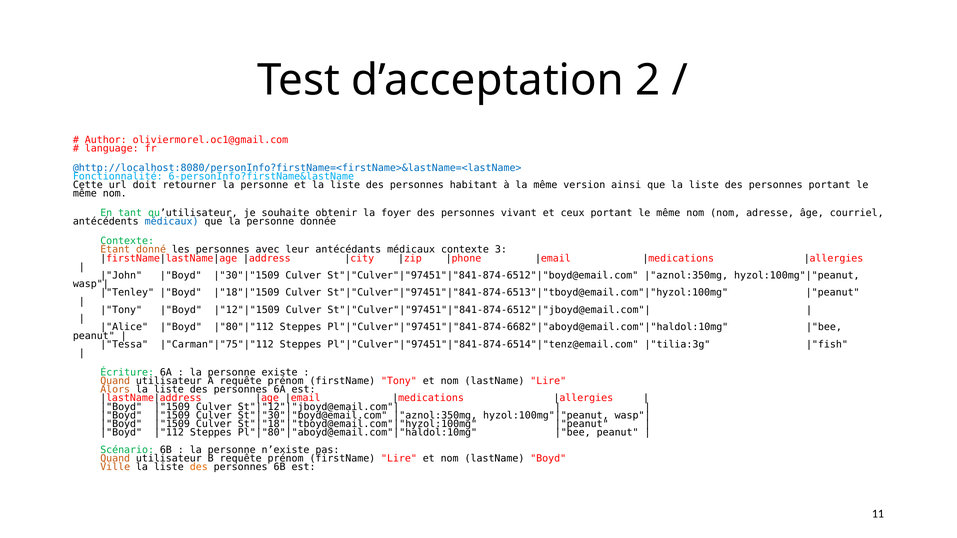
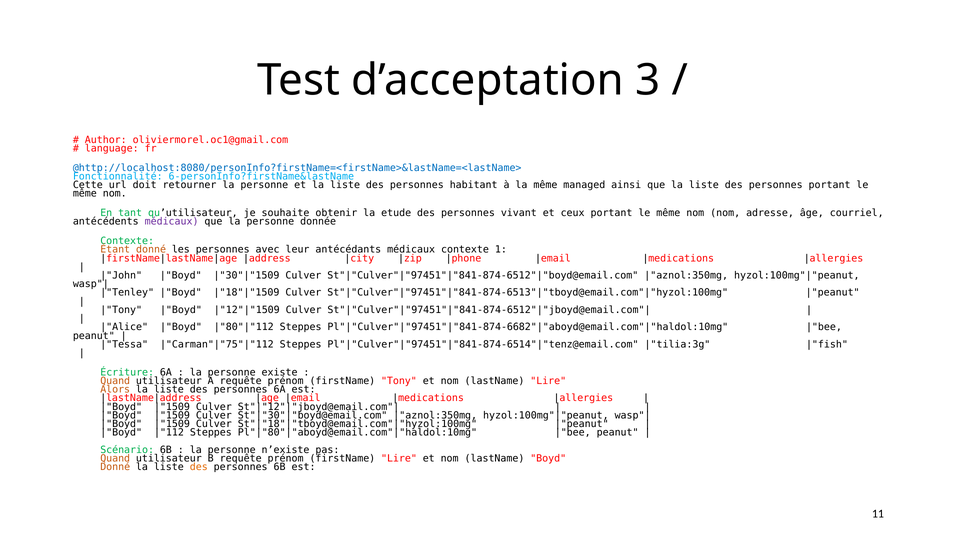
2: 2 -> 3
version: version -> managed
foyer: foyer -> etude
médicaux at (172, 222) colour: blue -> purple
3: 3 -> 1
Ville at (115, 467): Ville -> Donné
